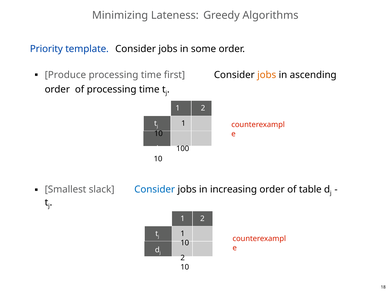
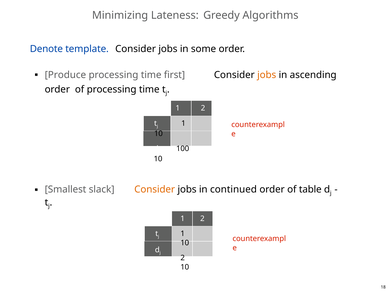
Priority: Priority -> Denote
Consider at (155, 190) colour: blue -> orange
increasing: increasing -> continued
